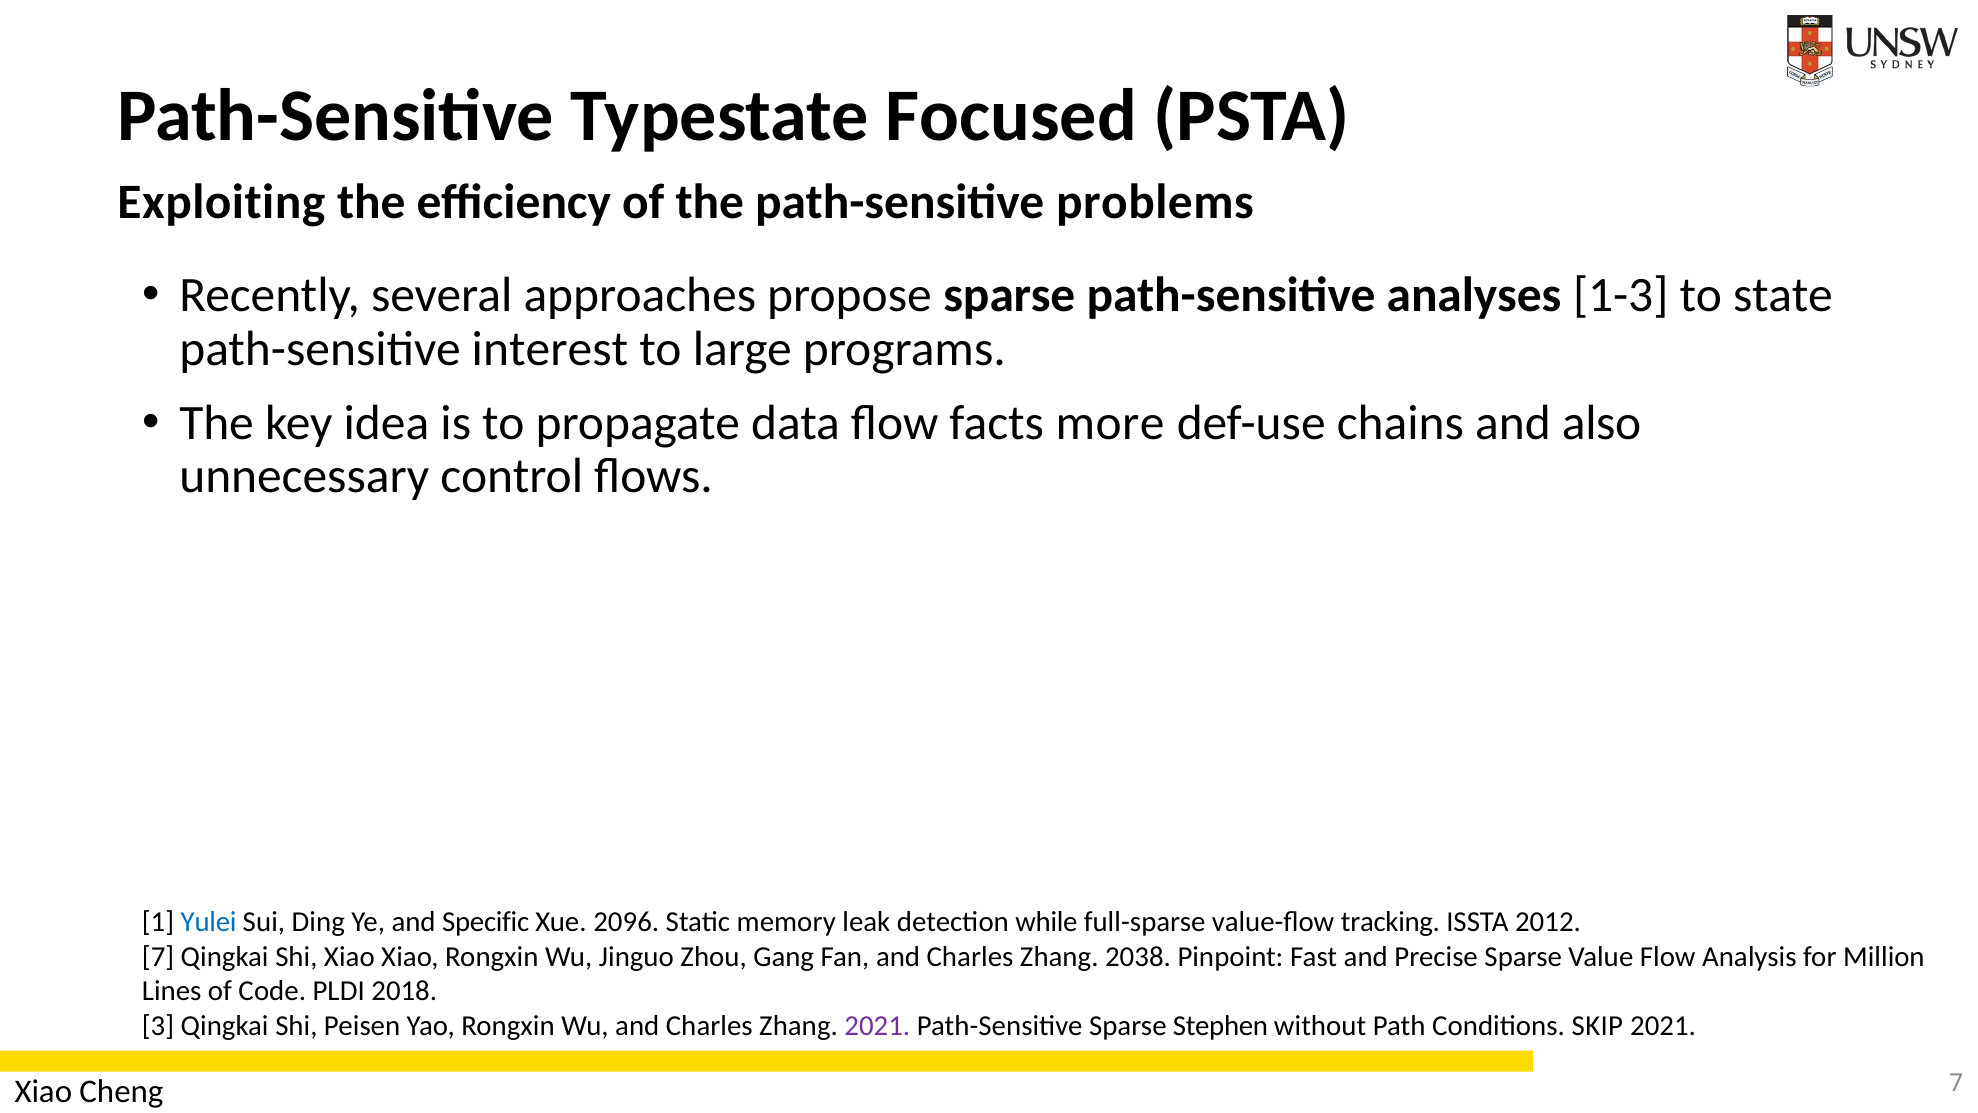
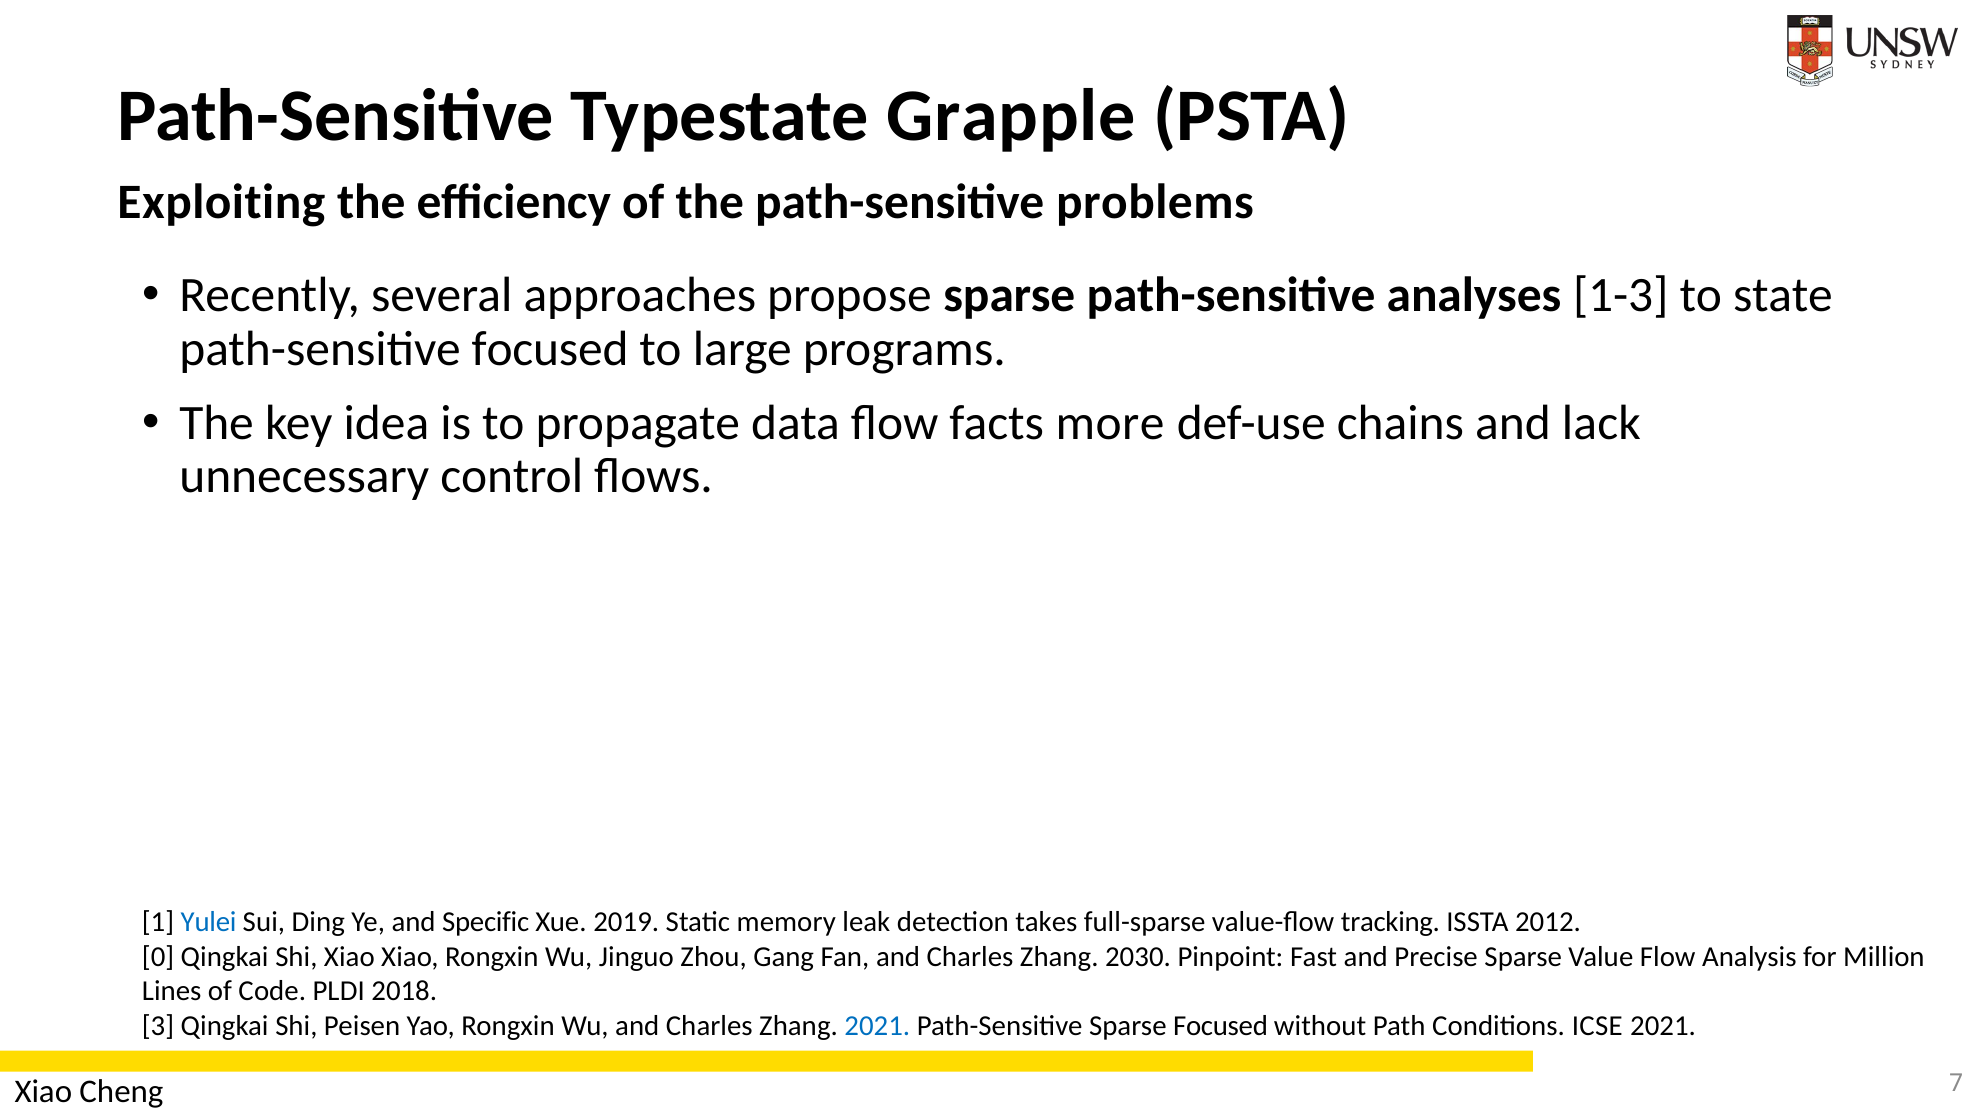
Focused: Focused -> Grapple
path-sensitive interest: interest -> focused
also: also -> lack
2096: 2096 -> 2019
while: while -> takes
7 at (158, 956): 7 -> 0
2038: 2038 -> 2030
2021 at (877, 1025) colour: purple -> blue
Sparse Stephen: Stephen -> Focused
SKIP: SKIP -> ICSE
